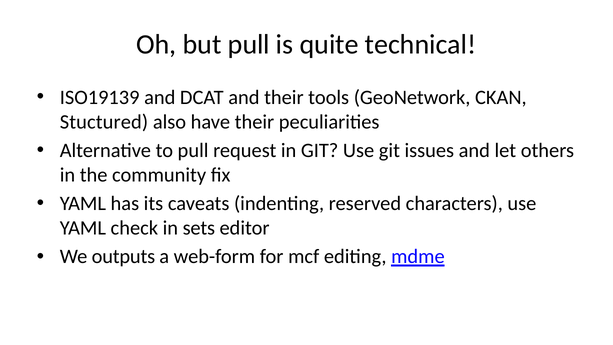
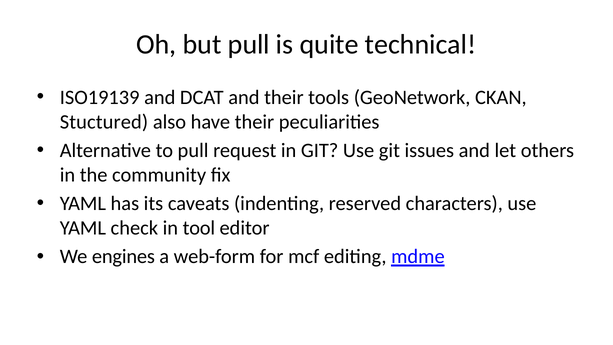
sets: sets -> tool
outputs: outputs -> engines
